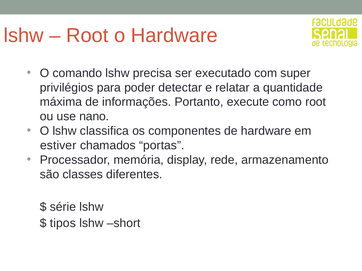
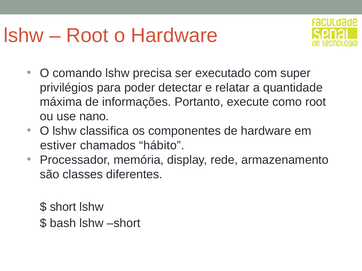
portas: portas -> hábito
série at (63, 207): série -> short
tipos: tipos -> bash
